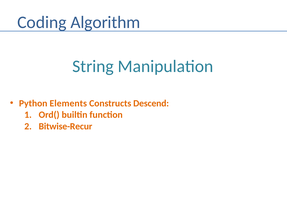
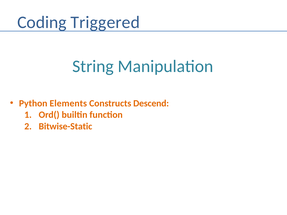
Algorithm: Algorithm -> Triggered
Bitwise-Recur: Bitwise-Recur -> Bitwise-Static
